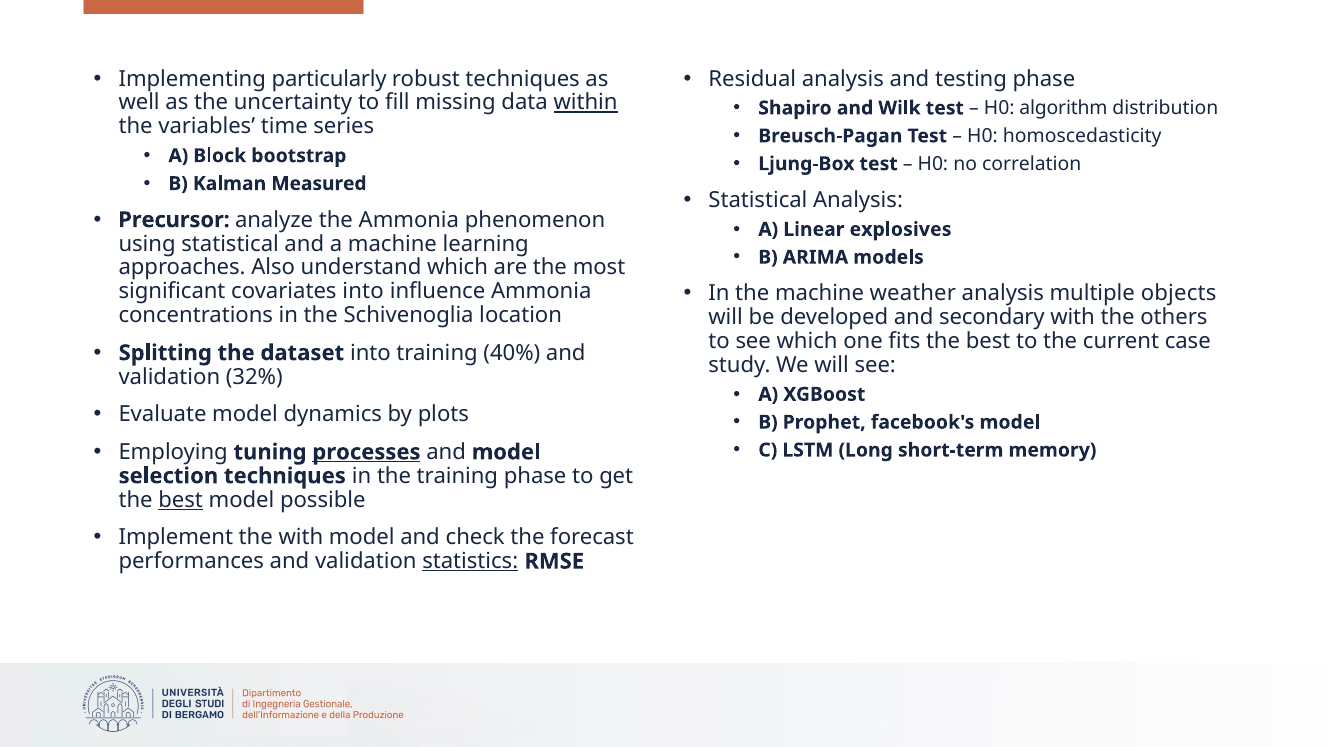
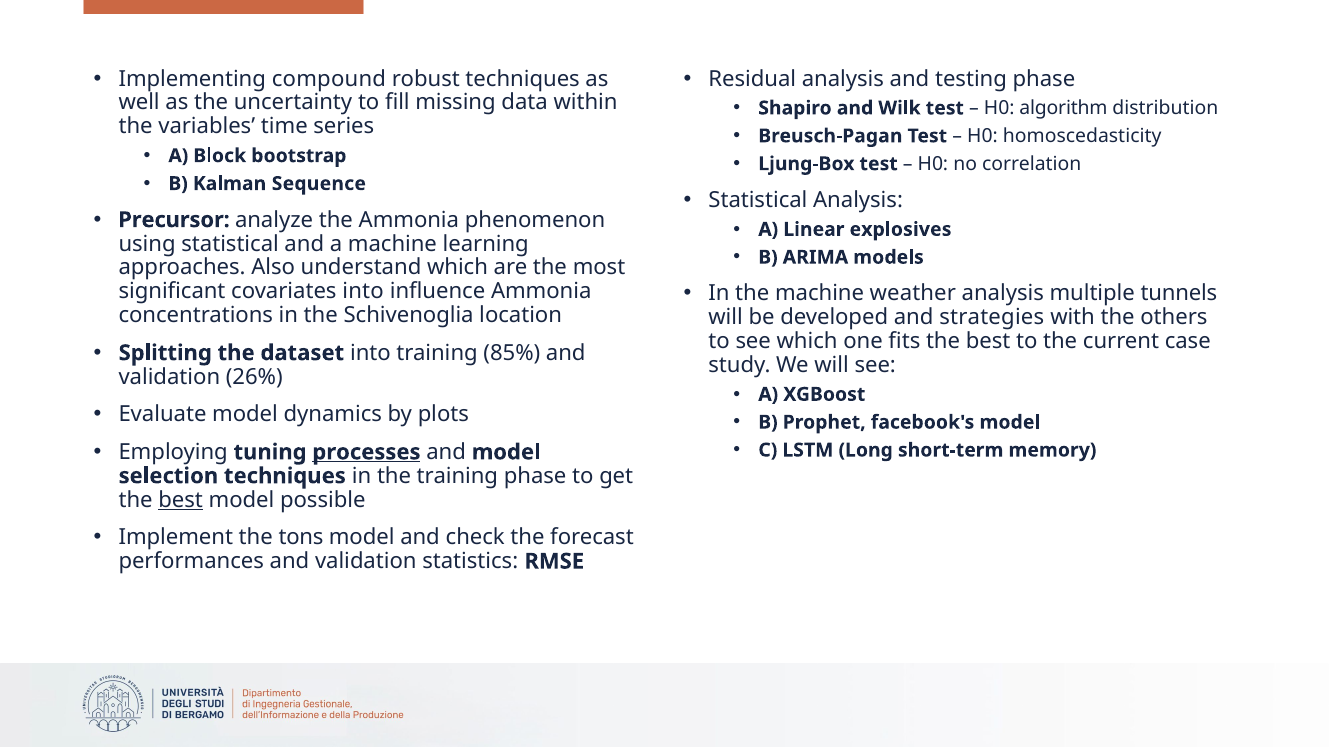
particularly: particularly -> compound
within underline: present -> none
Measured: Measured -> Sequence
objects: objects -> tunnels
secondary: secondary -> strategies
40%: 40% -> 85%
32%: 32% -> 26%
the with: with -> tons
statistics underline: present -> none
